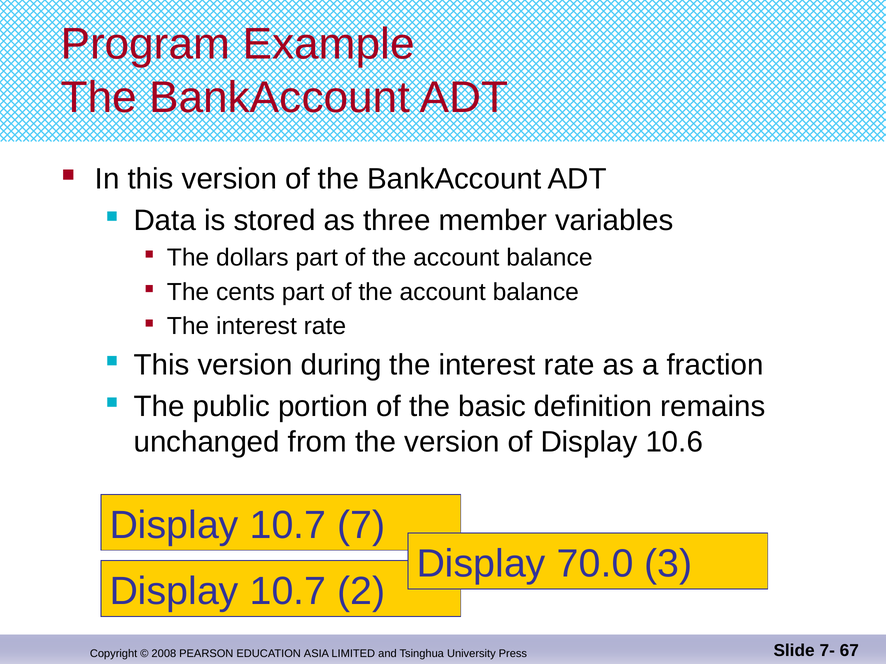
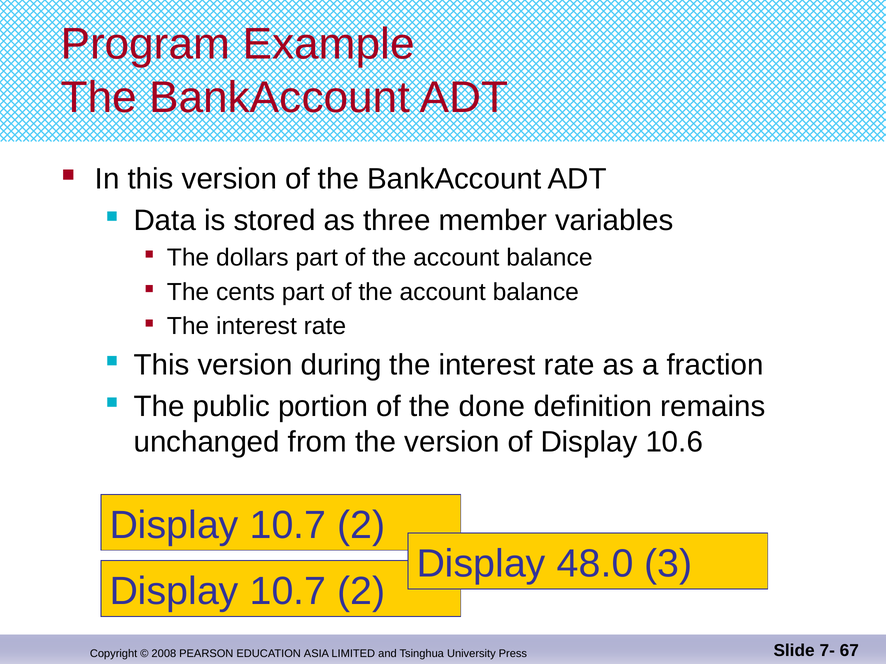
basic: basic -> done
7 at (361, 525): 7 -> 2
70.0: 70.0 -> 48.0
